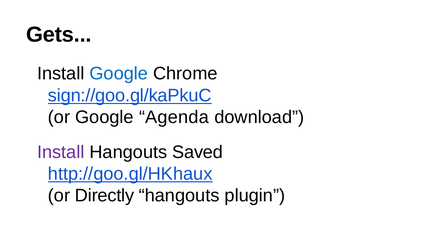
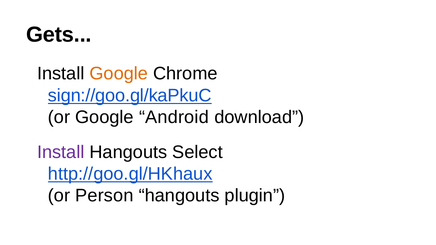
Google at (119, 74) colour: blue -> orange
Agenda: Agenda -> Android
Saved: Saved -> Select
Directly: Directly -> Person
